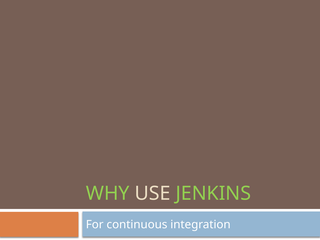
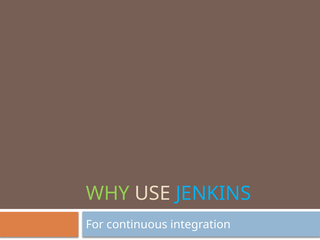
JENKINS colour: light green -> light blue
